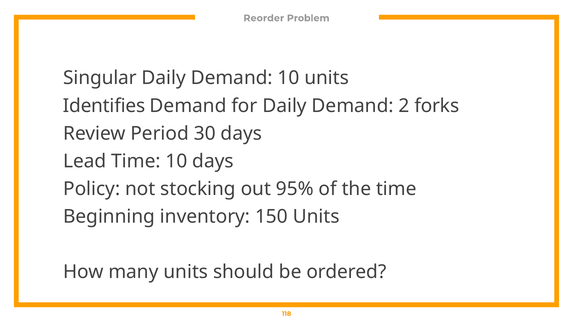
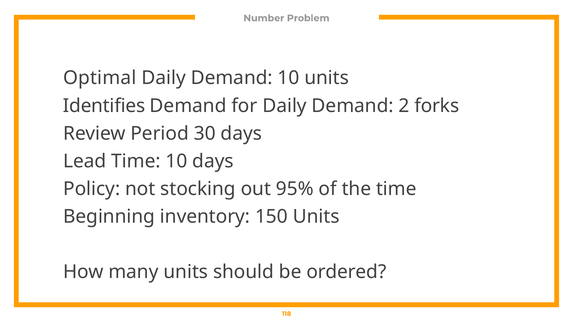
Reorder: Reorder -> Number
Singular: Singular -> Optimal
